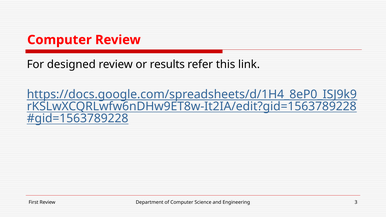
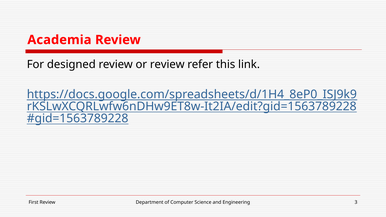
Computer at (59, 40): Computer -> Academia
or results: results -> review
